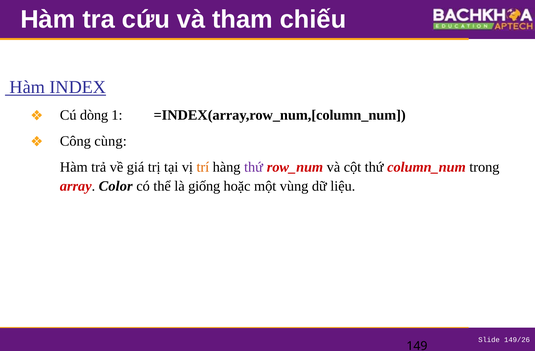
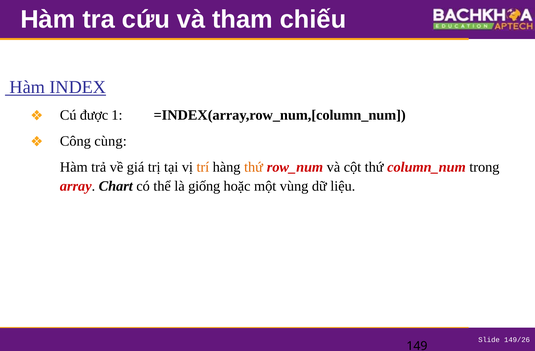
dòng: dòng -> được
thứ at (254, 167) colour: purple -> orange
Color: Color -> Chart
